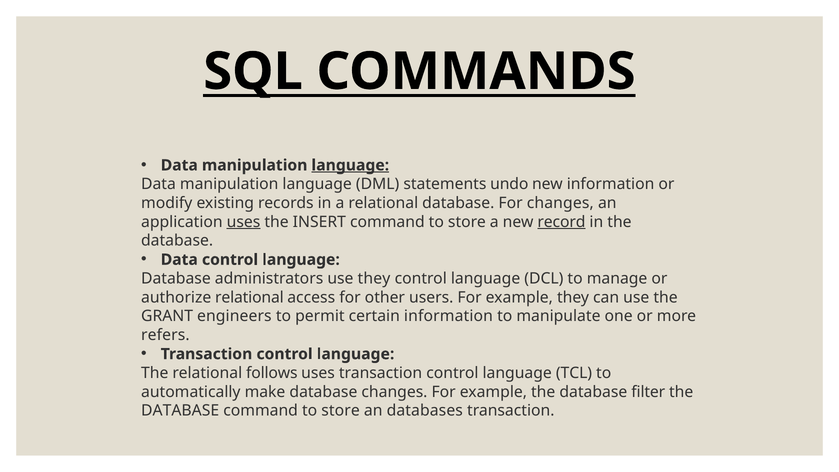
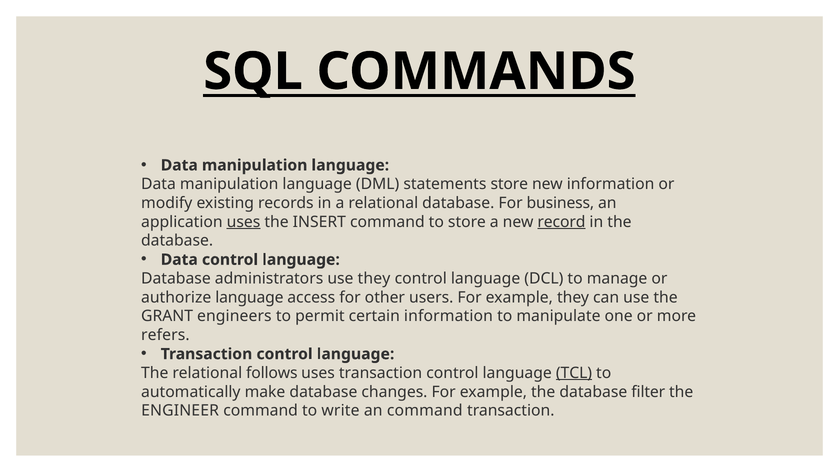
language at (350, 165) underline: present -> none
statements undo: undo -> store
For changes: changes -> business
authorize relational: relational -> language
TCL underline: none -> present
DATABASE at (180, 411): DATABASE -> ENGINEER
store at (341, 411): store -> write
an databases: databases -> command
